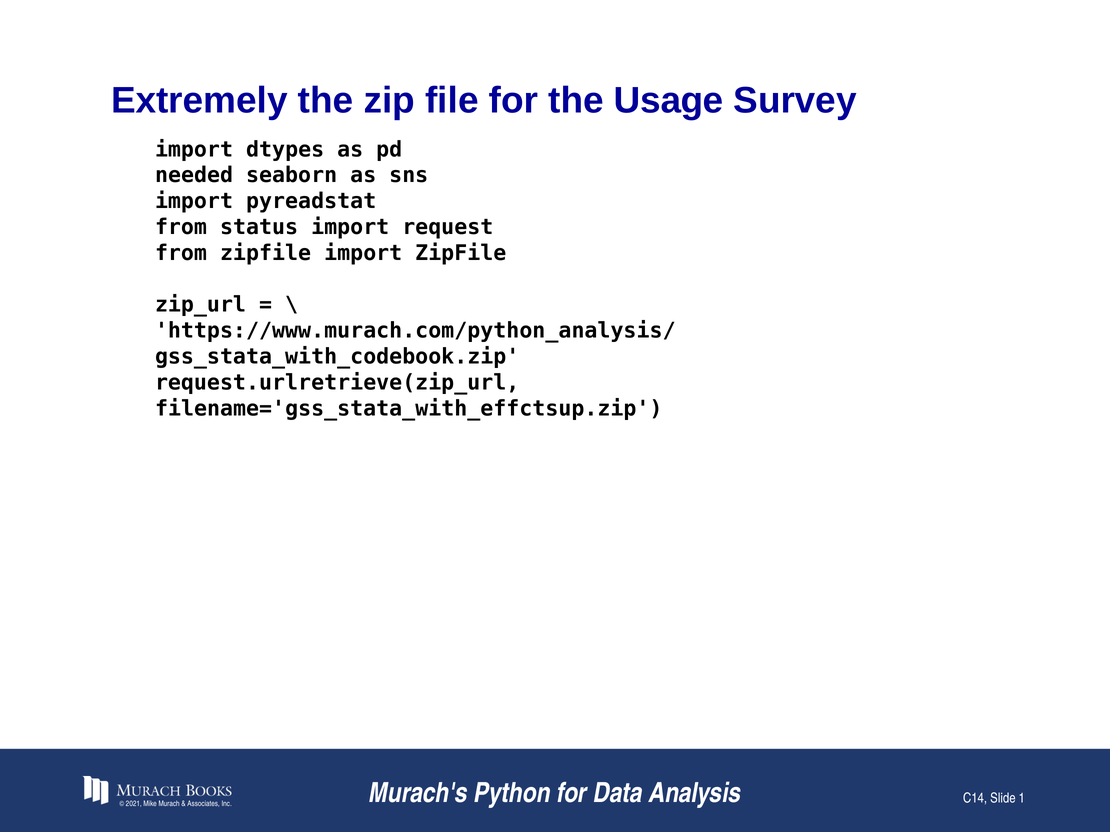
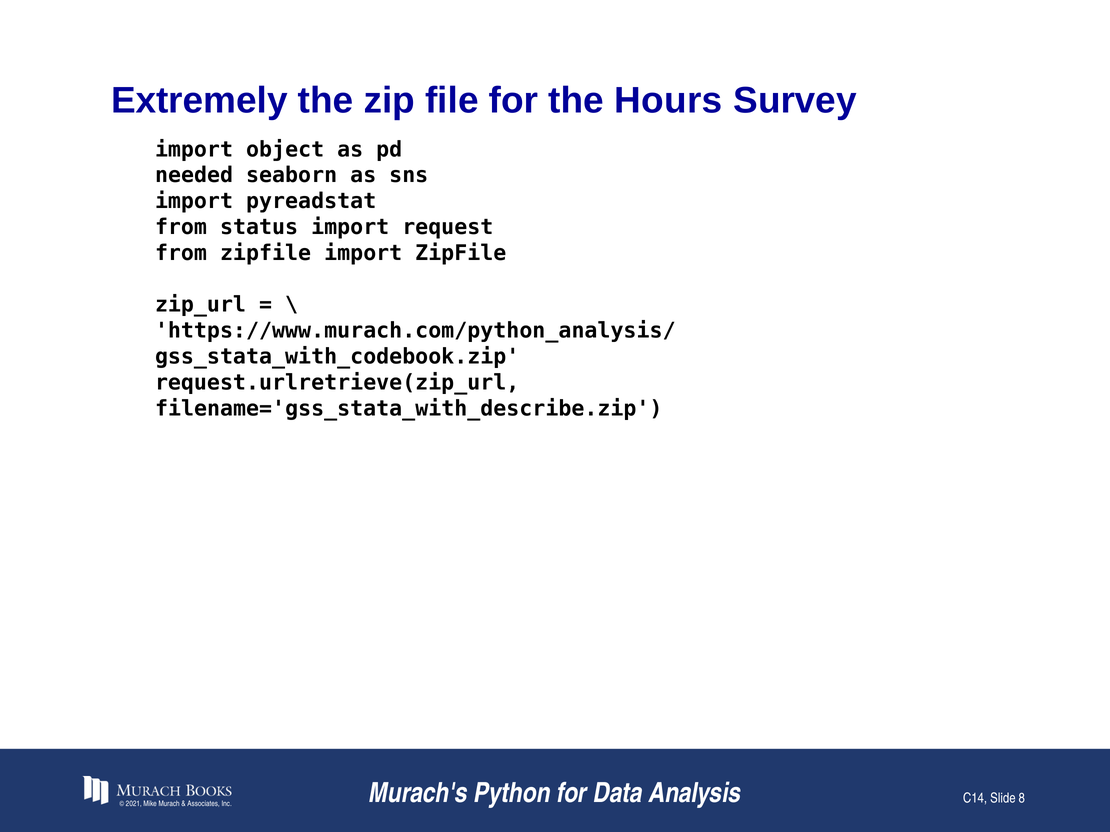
Usage: Usage -> Hours
dtypes: dtypes -> object
filename='gss_stata_with_effctsup.zip: filename='gss_stata_with_effctsup.zip -> filename='gss_stata_with_describe.zip
1: 1 -> 8
